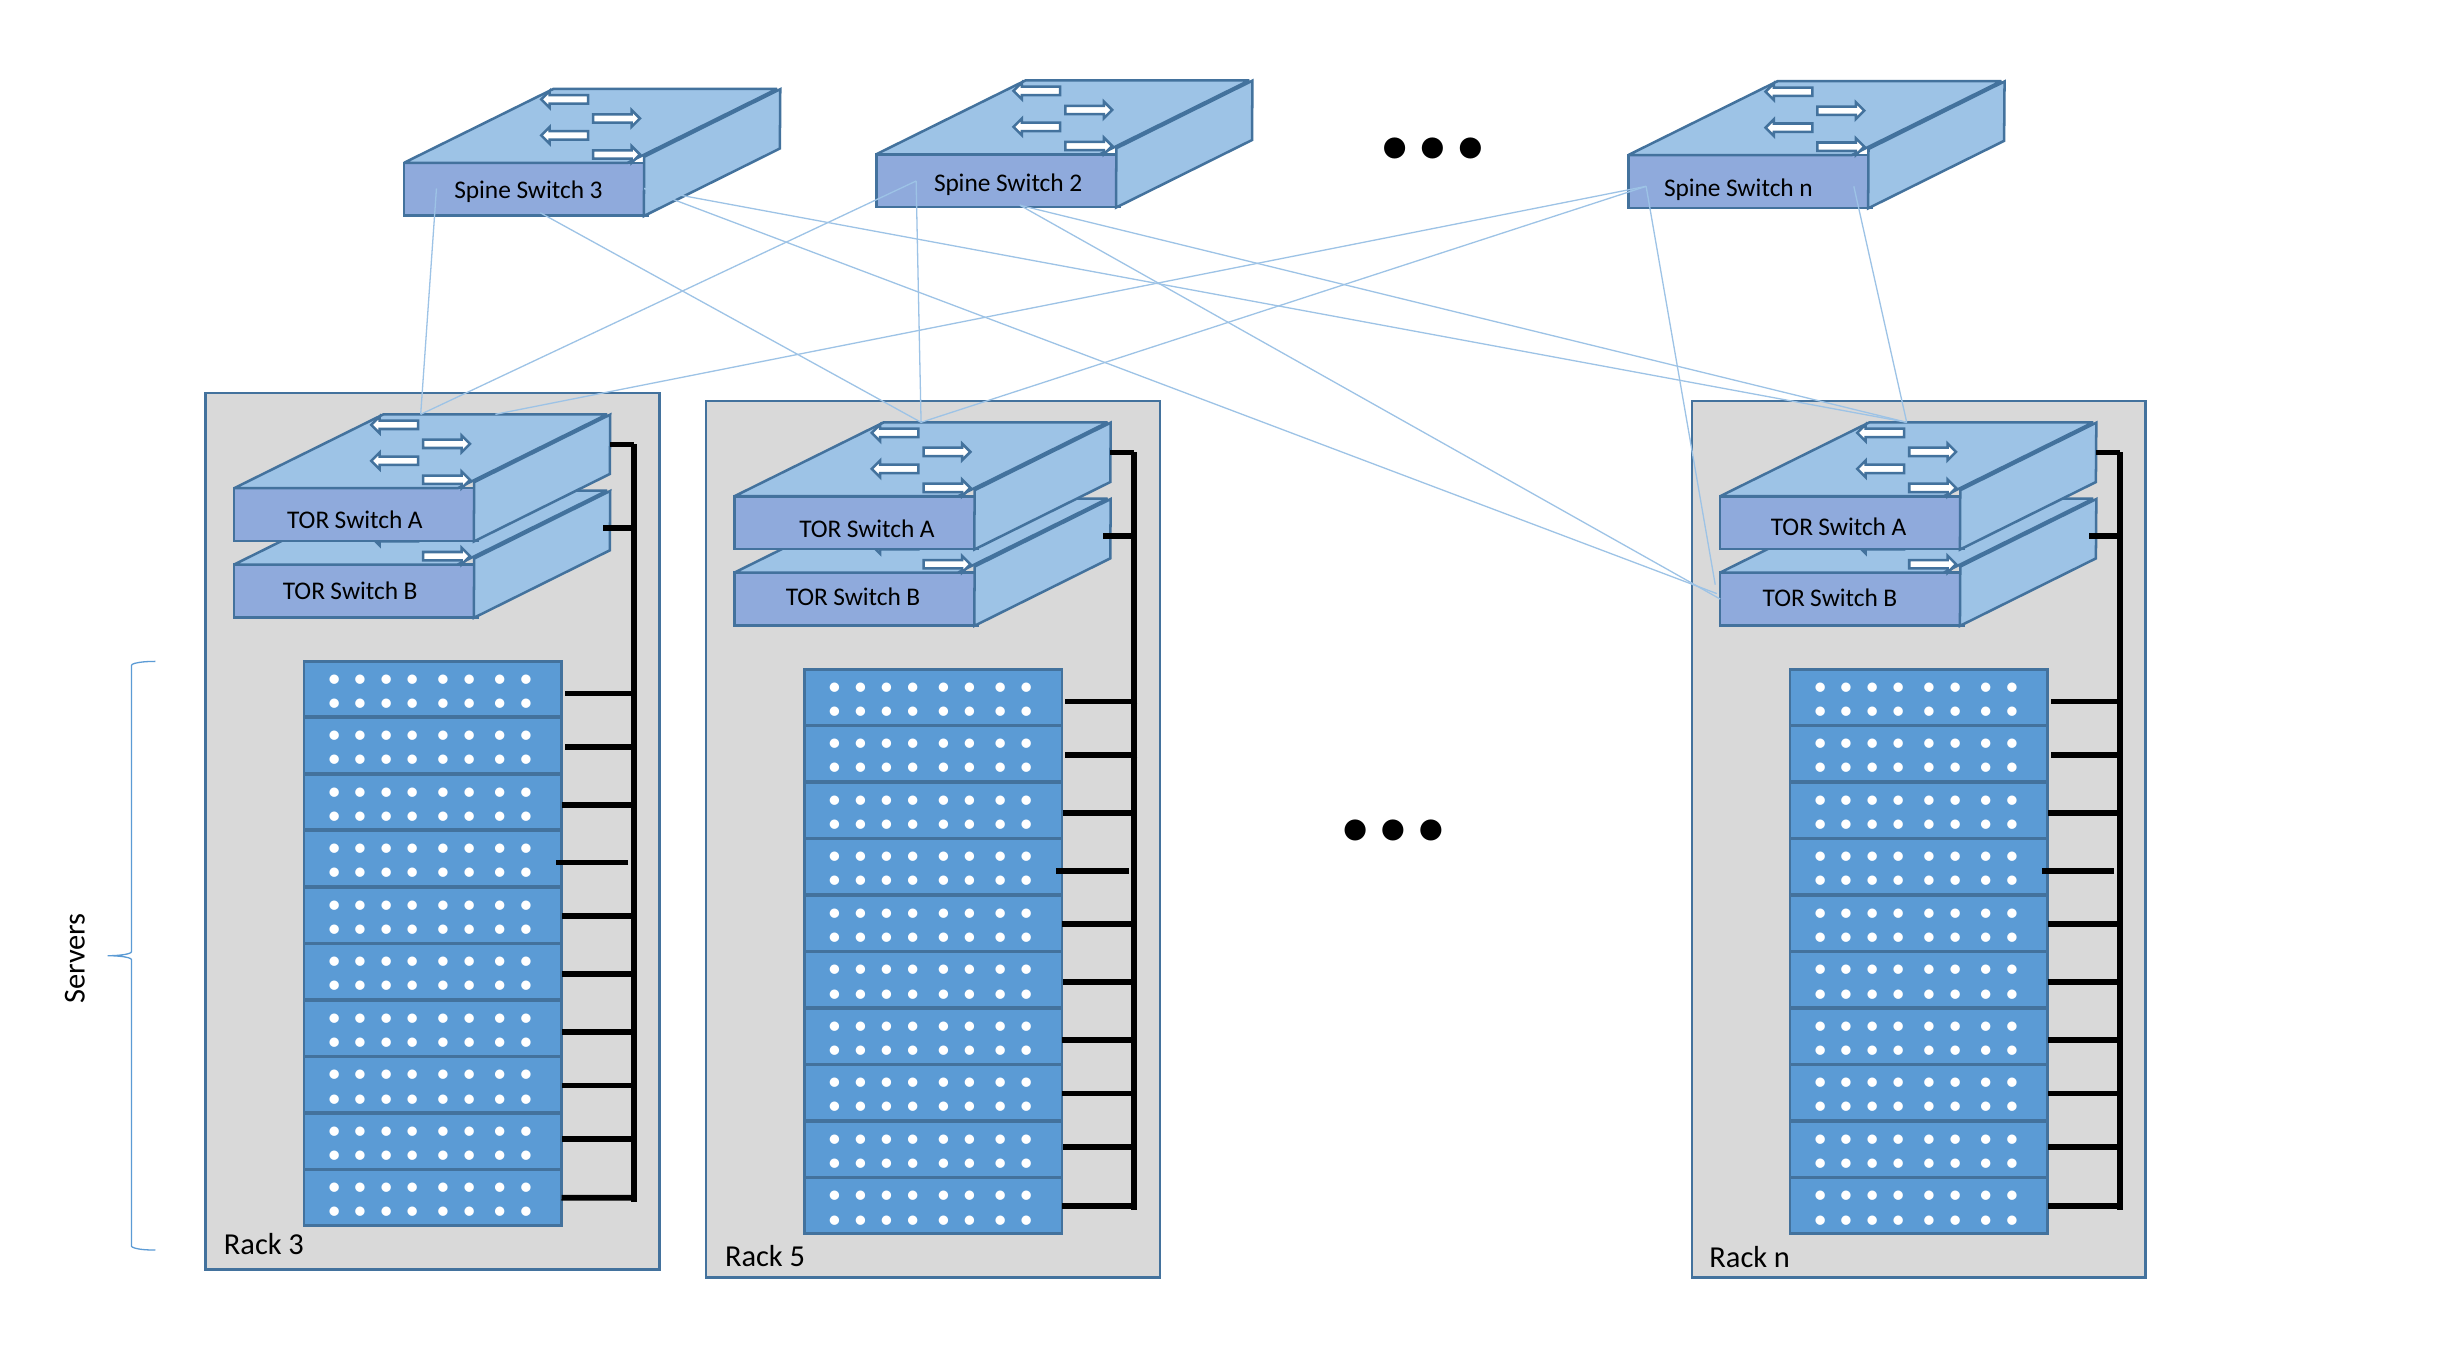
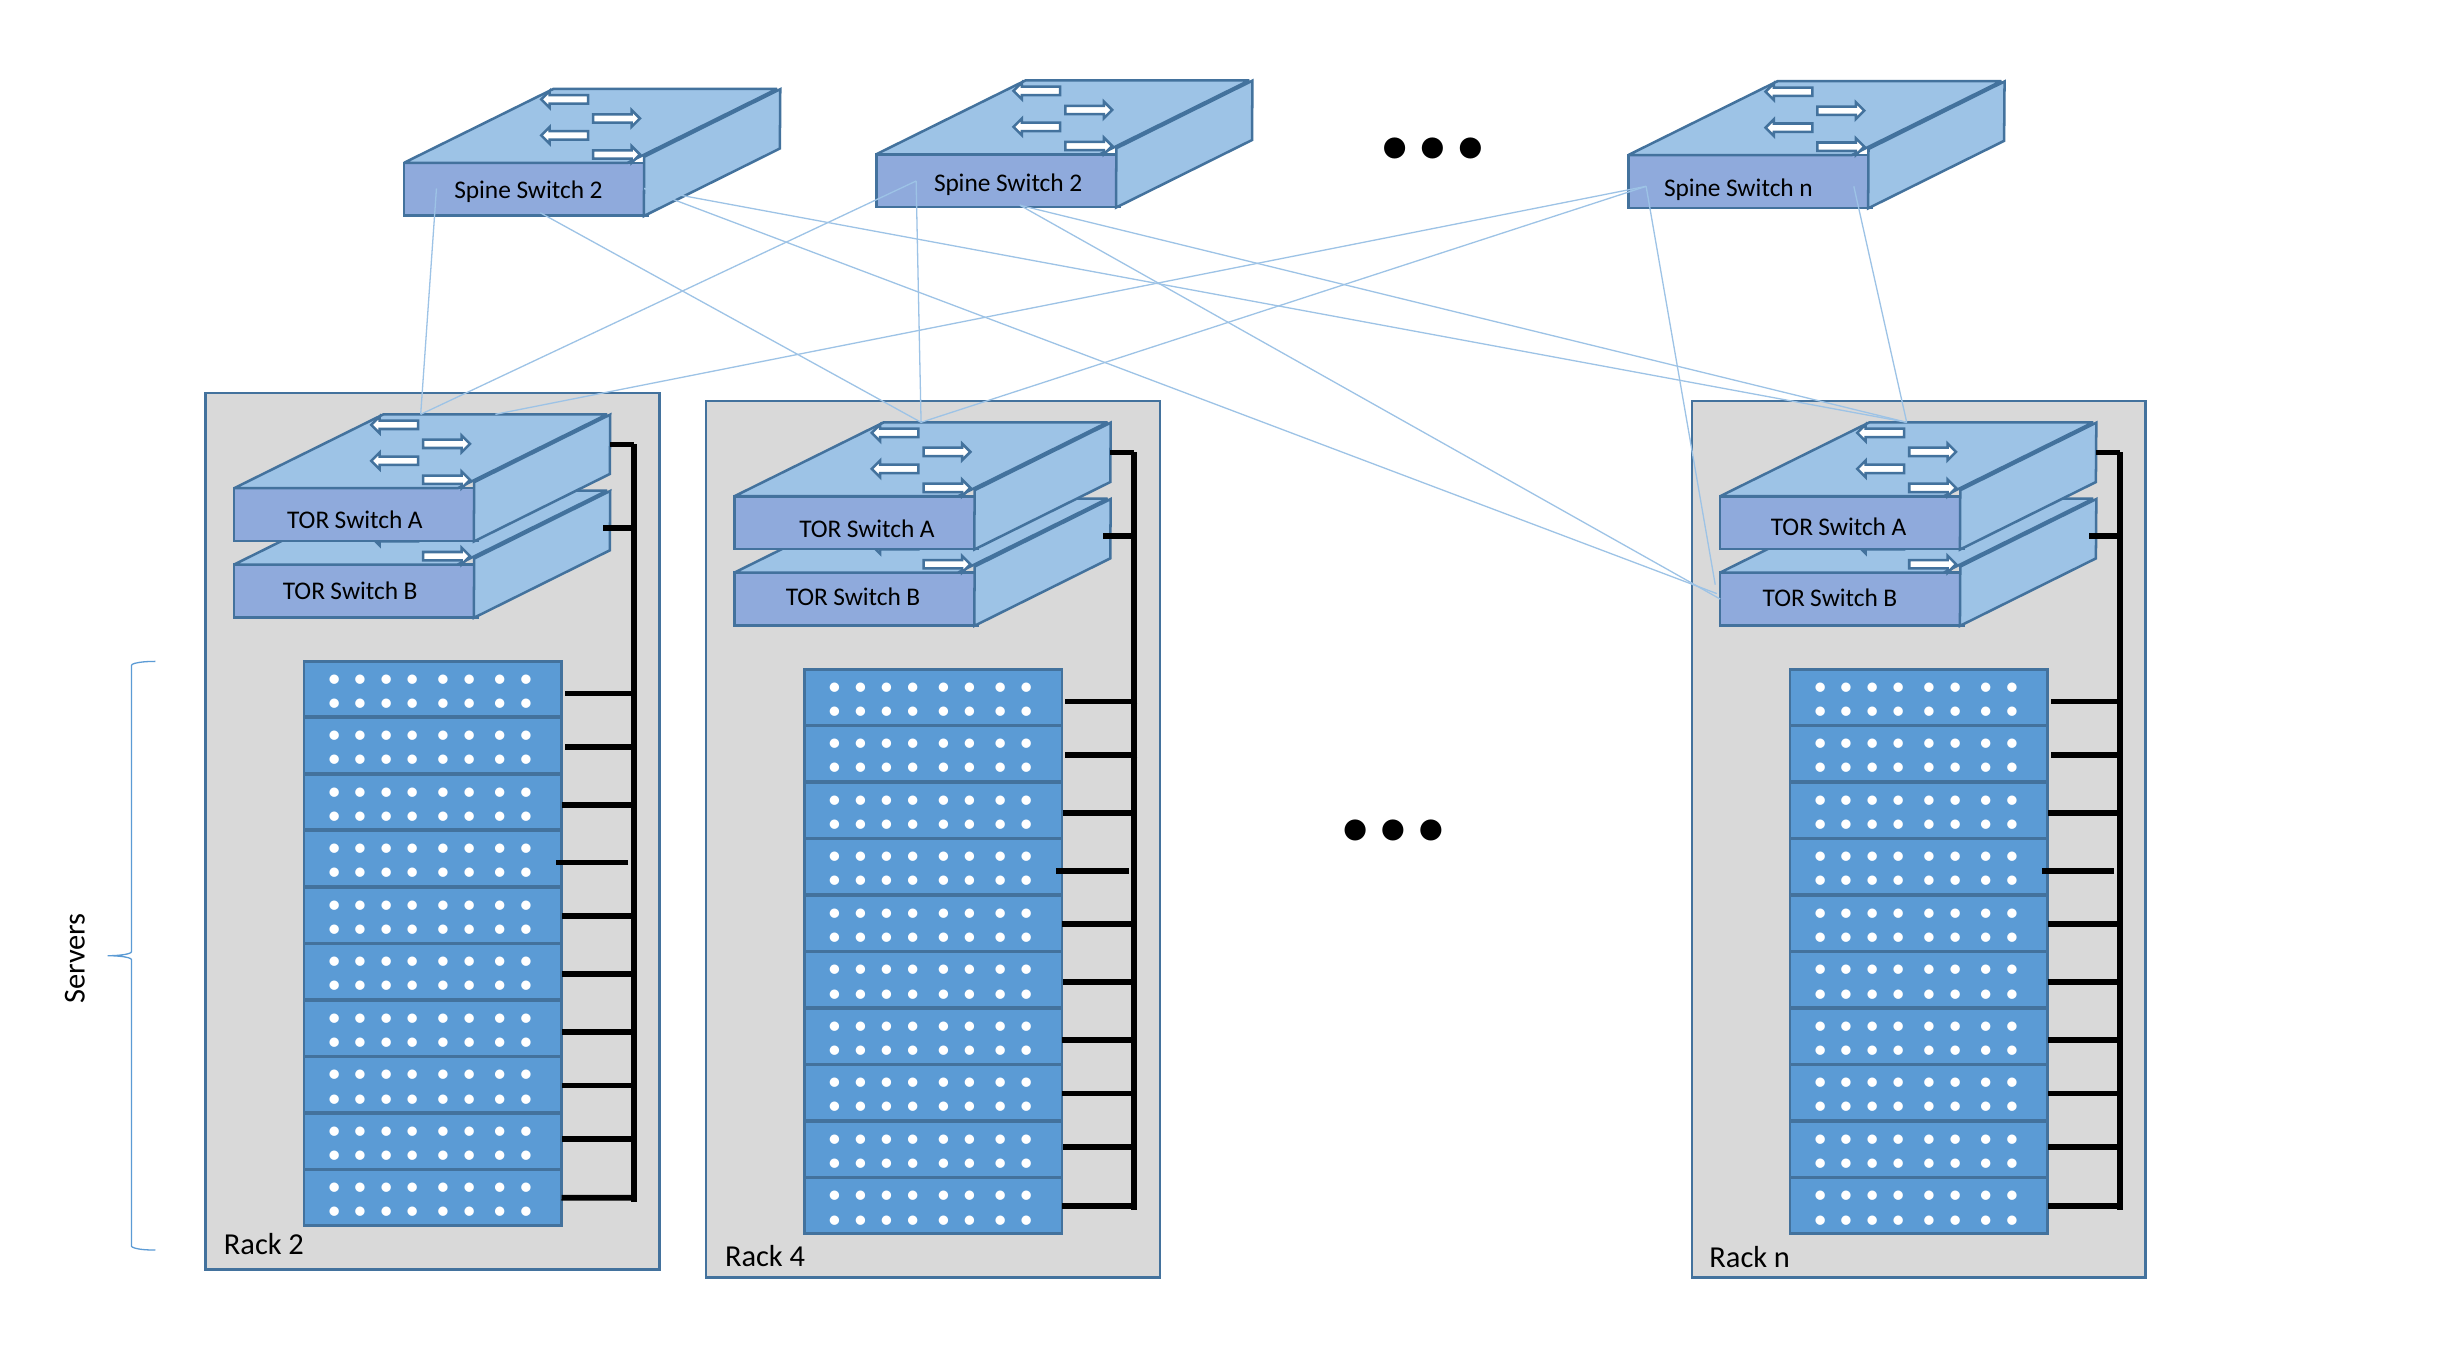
3 at (596, 190): 3 -> 2
Rack 3: 3 -> 2
5: 5 -> 4
